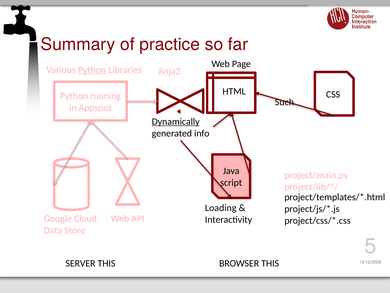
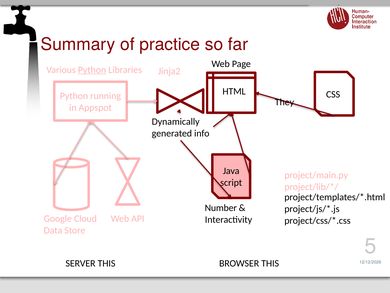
Such: Such -> They
Dynamically underline: present -> none
Loading: Loading -> Number
